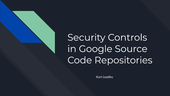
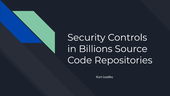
Google: Google -> Billions
